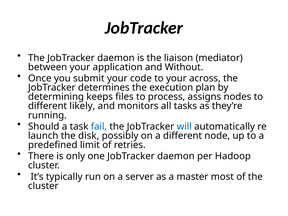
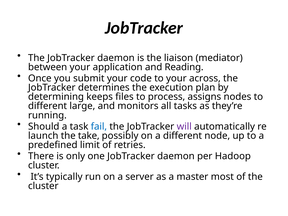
Without: Without -> Reading
likely: likely -> large
will colour: blue -> purple
disk: disk -> take
